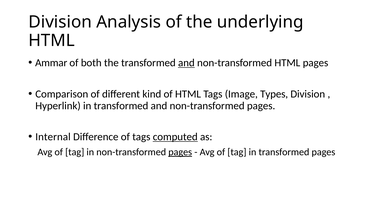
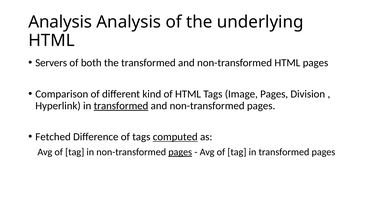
Division at (60, 22): Division -> Analysis
Ammar: Ammar -> Servers
and at (186, 63) underline: present -> none
Image Types: Types -> Pages
transformed at (121, 106) underline: none -> present
Internal: Internal -> Fetched
